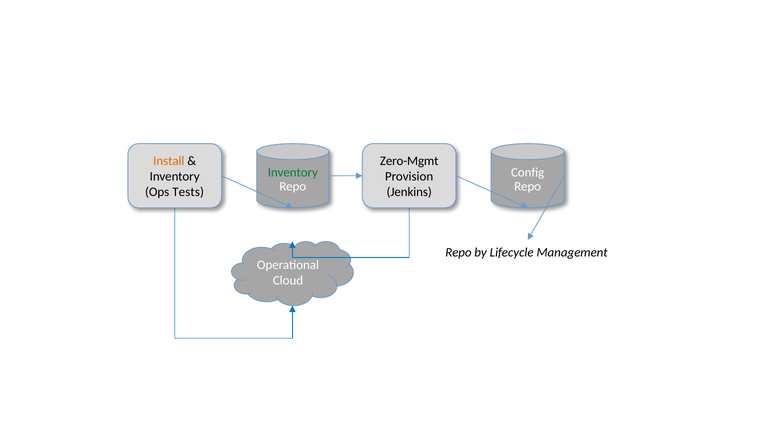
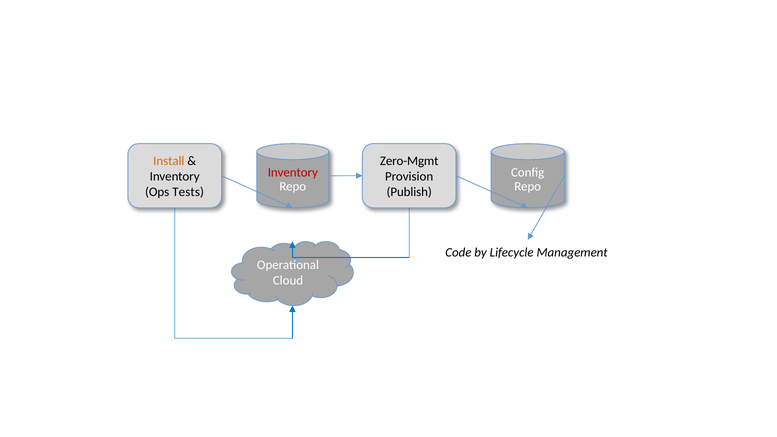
Inventory at (293, 173) colour: green -> red
Jenkins: Jenkins -> Publish
Repo at (458, 252): Repo -> Code
